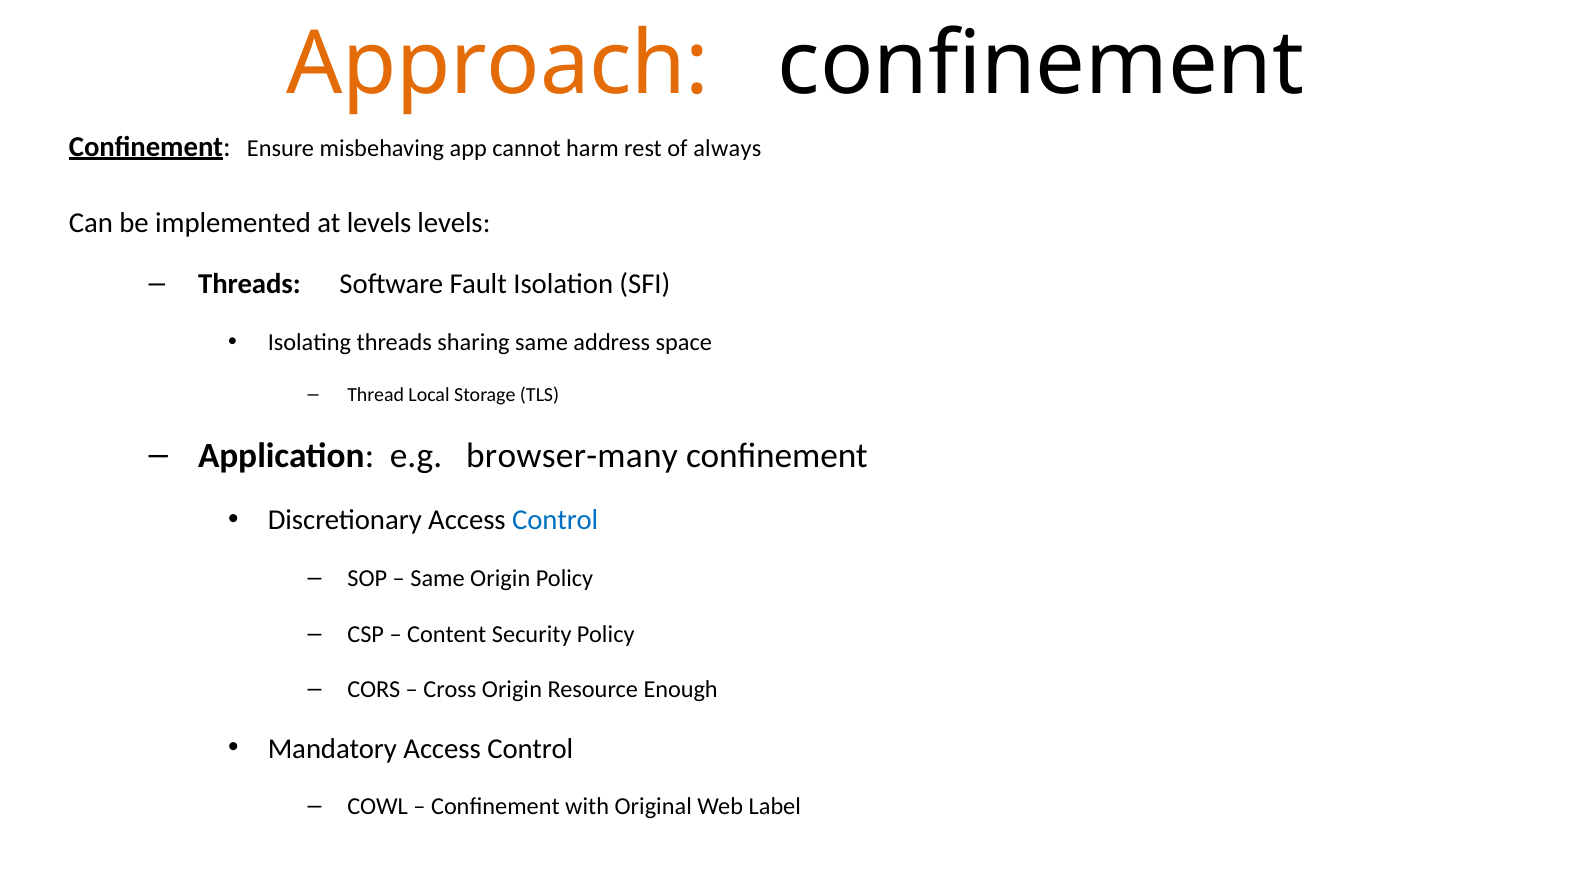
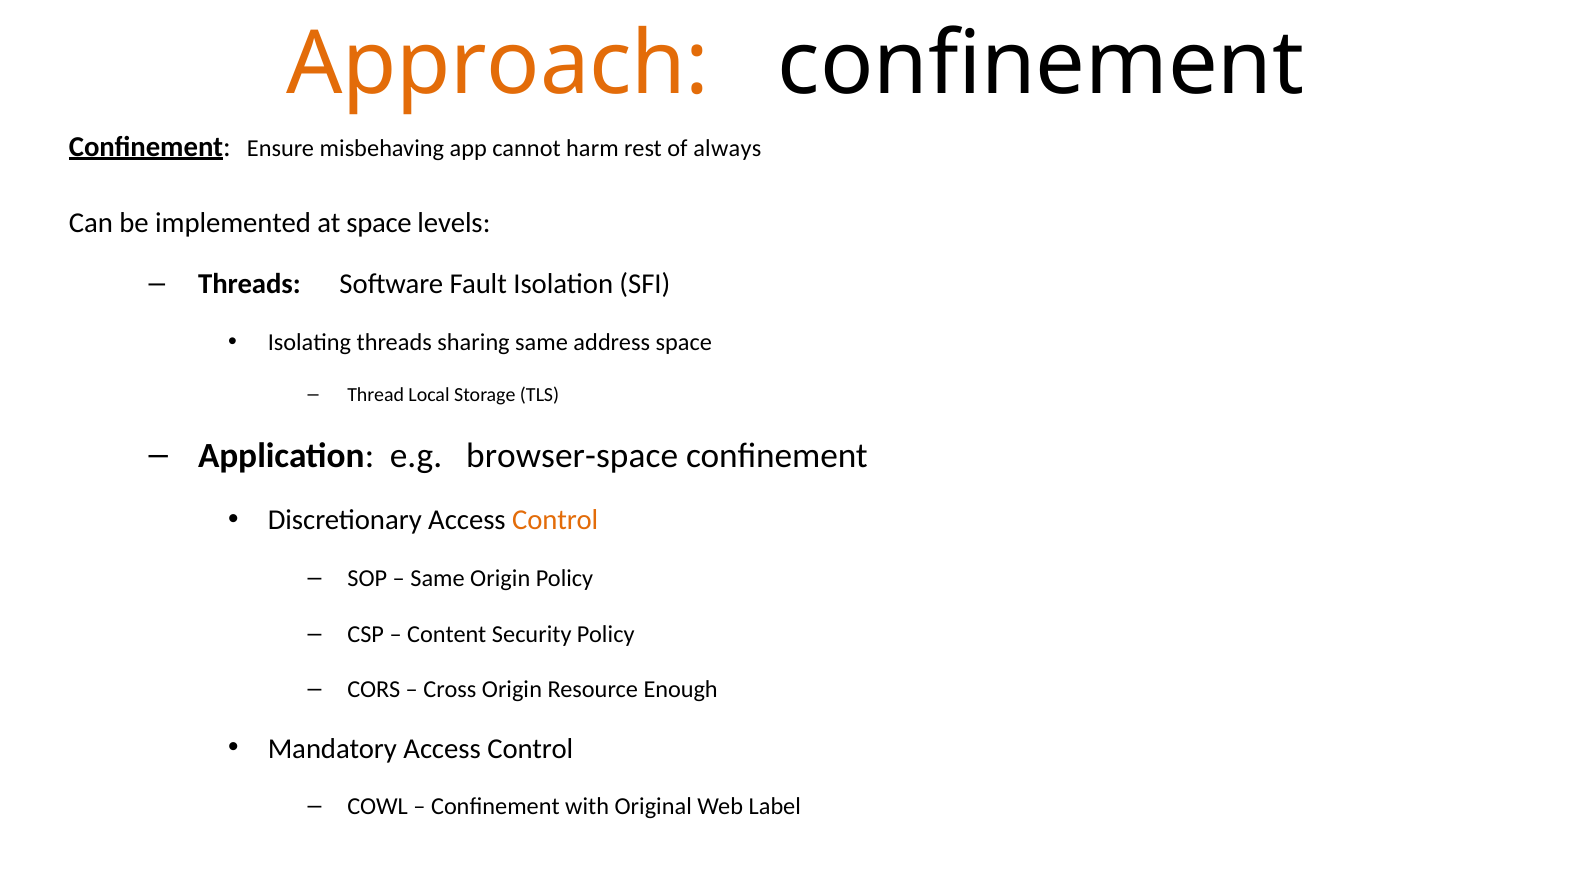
at levels: levels -> space
browser-many: browser-many -> browser-space
Control at (555, 520) colour: blue -> orange
